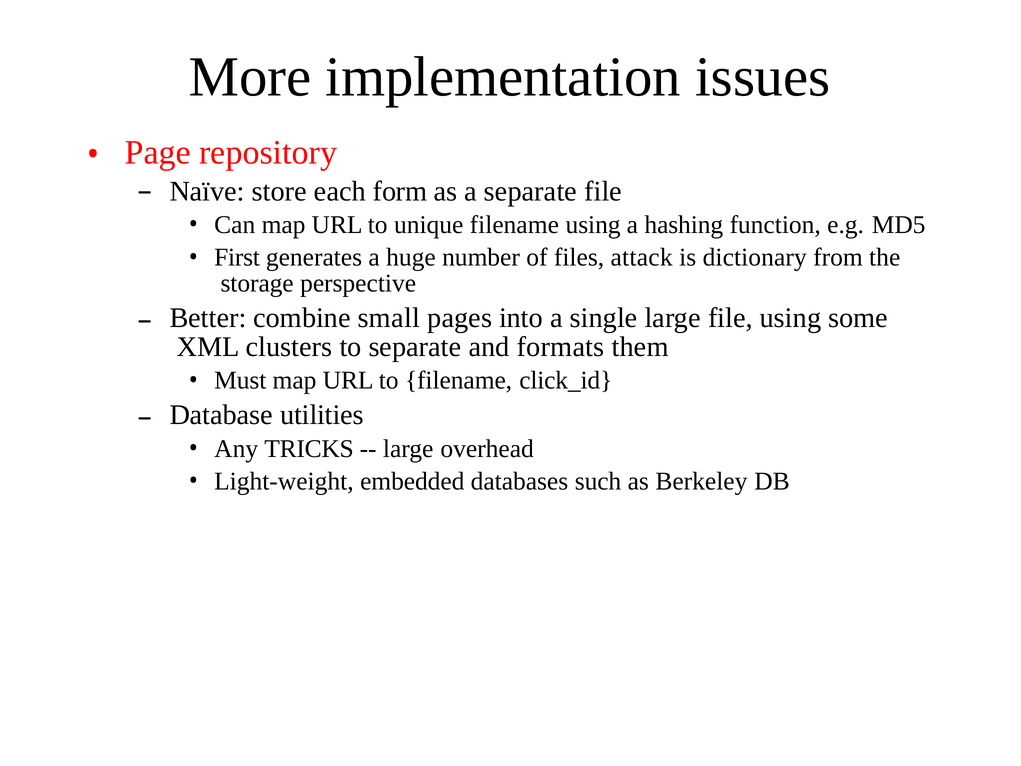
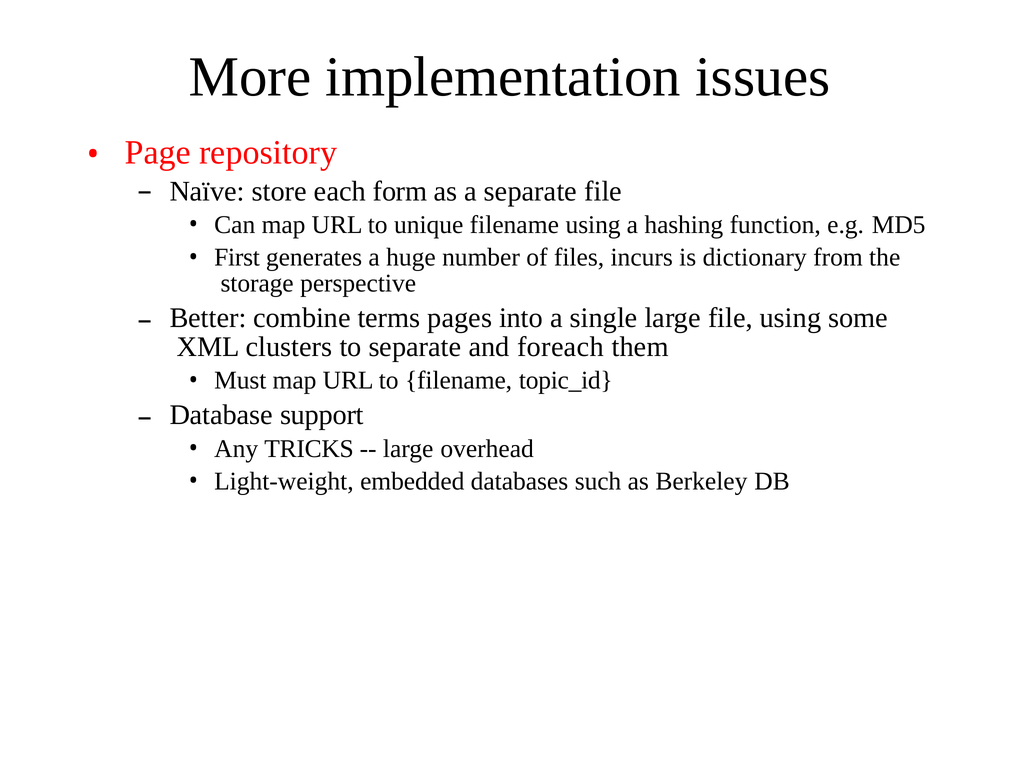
attack: attack -> incurs
small: small -> terms
formats: formats -> foreach
click_id: click_id -> topic_id
utilities: utilities -> support
